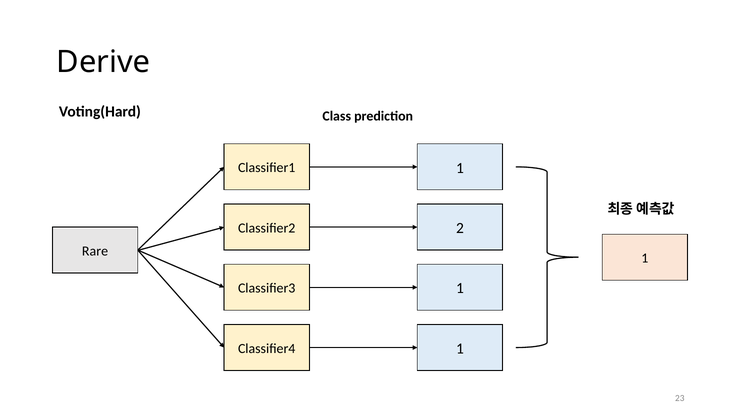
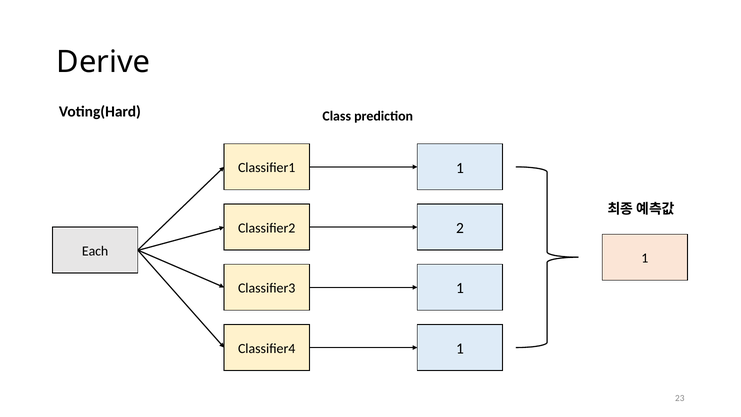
Rare: Rare -> Each
